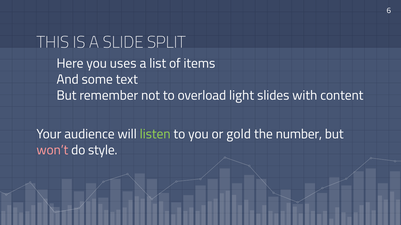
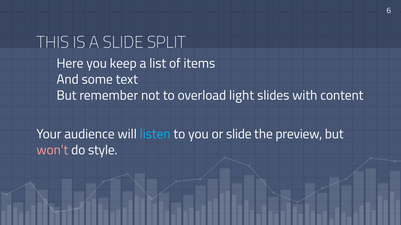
uses: uses -> keep
listen colour: light green -> light blue
or gold: gold -> slide
number: number -> preview
